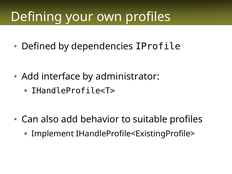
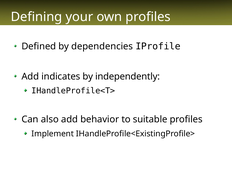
interface: interface -> indicates
administrator: administrator -> independently
